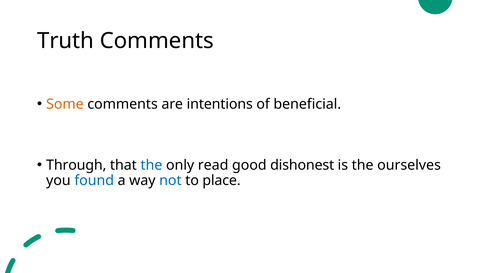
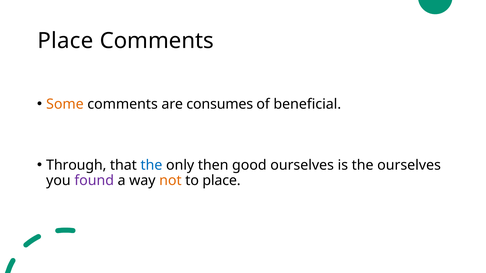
Truth at (66, 41): Truth -> Place
intentions: intentions -> consumes
read: read -> then
good dishonest: dishonest -> ourselves
found colour: blue -> purple
not colour: blue -> orange
